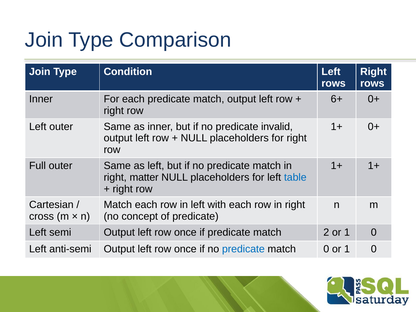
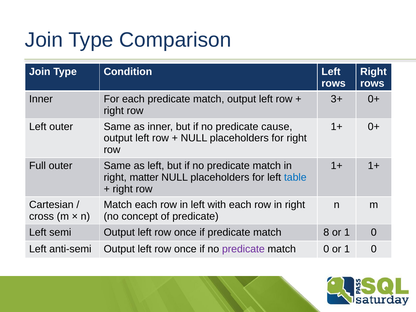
6+: 6+ -> 3+
invalid: invalid -> cause
2: 2 -> 8
predicate at (243, 249) colour: blue -> purple
